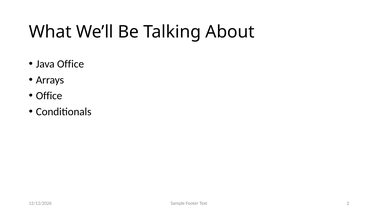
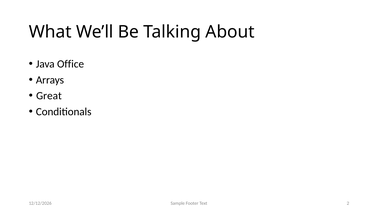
Office at (49, 96): Office -> Great
